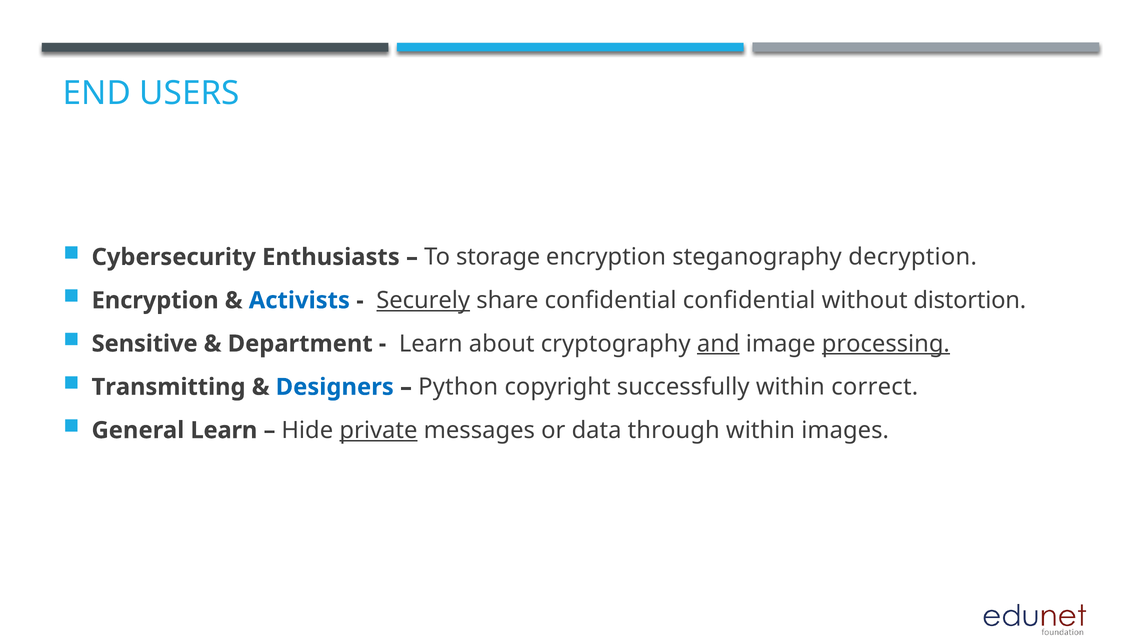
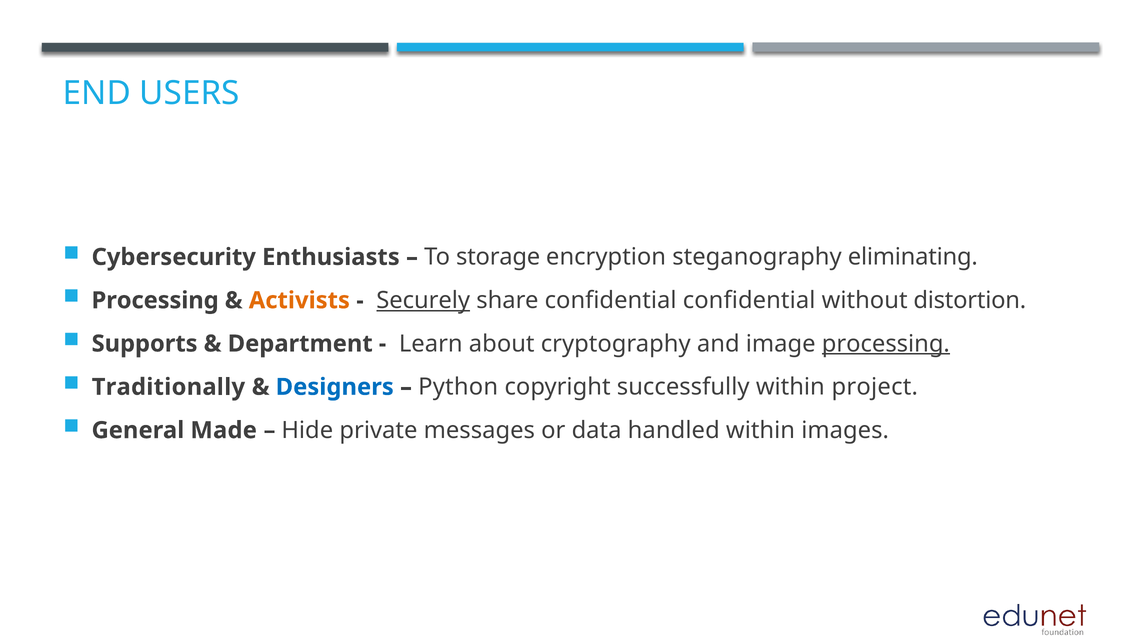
decryption: decryption -> eliminating
Encryption at (155, 300): Encryption -> Processing
Activists colour: blue -> orange
Sensitive: Sensitive -> Supports
and underline: present -> none
Transmitting: Transmitting -> Traditionally
correct: correct -> project
General Learn: Learn -> Made
private underline: present -> none
through: through -> handled
